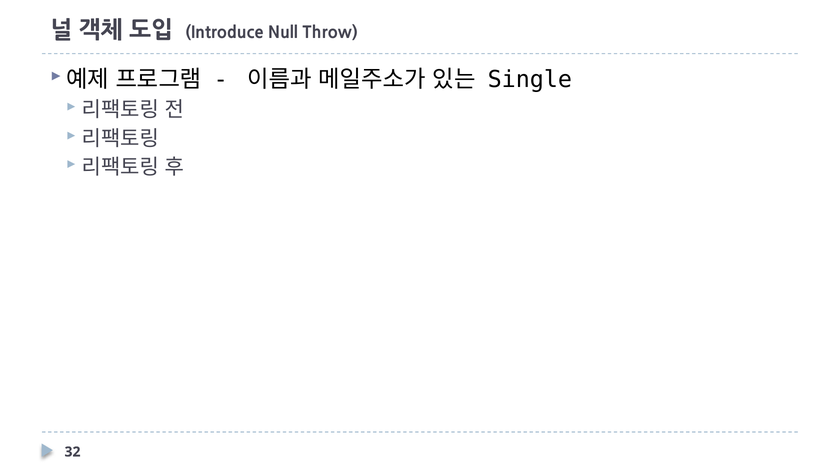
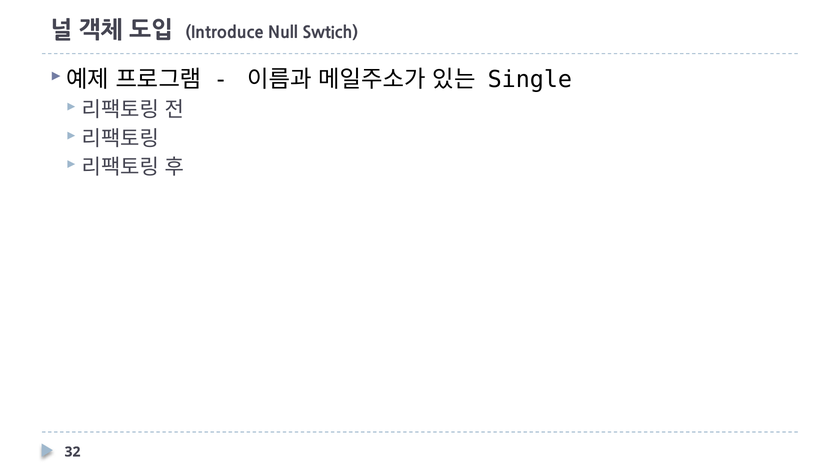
Throw: Throw -> Swtich
